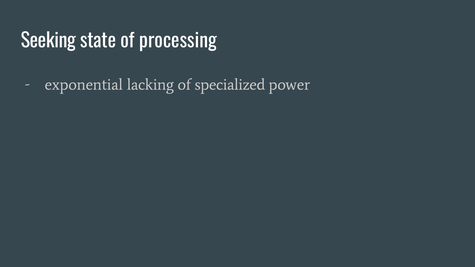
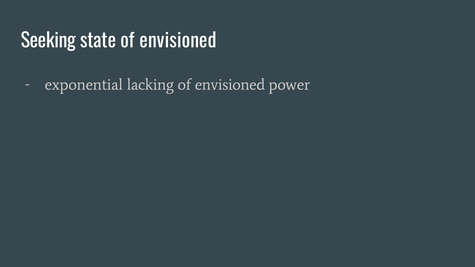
state of processing: processing -> envisioned
specialized at (230, 85): specialized -> envisioned
